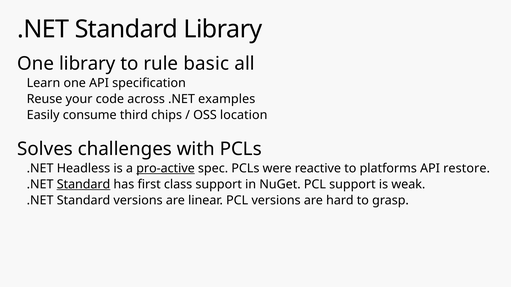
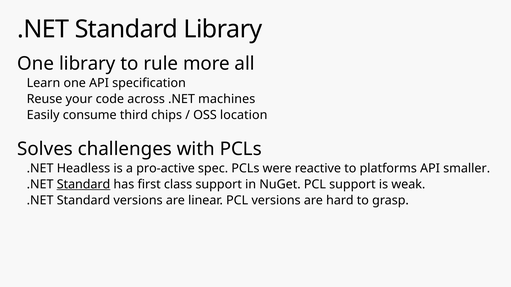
basic: basic -> more
examples: examples -> machines
pro-active underline: present -> none
restore: restore -> smaller
